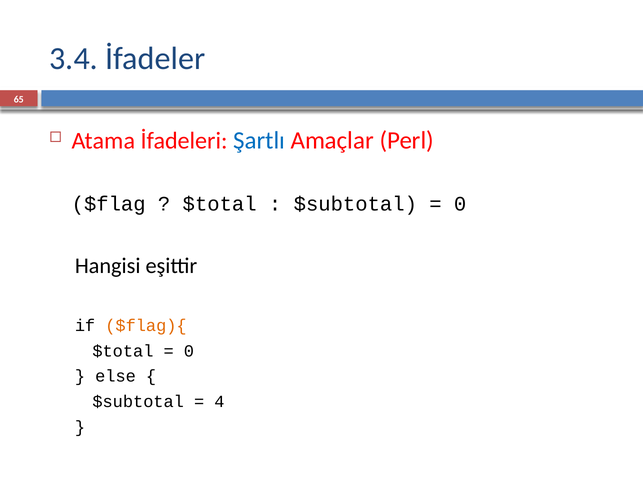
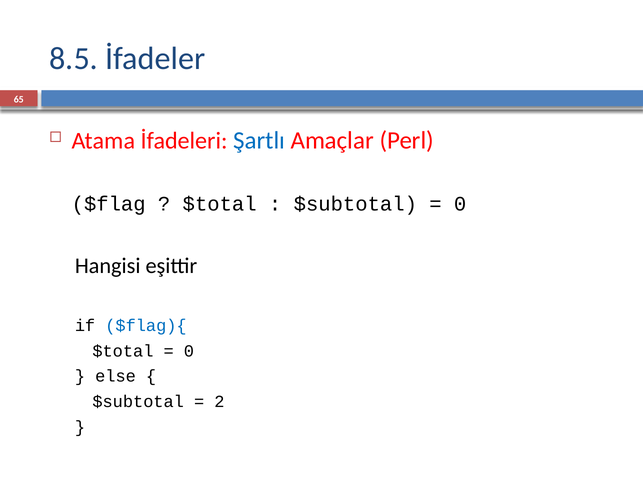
3.4: 3.4 -> 8.5
$flag){ colour: orange -> blue
4: 4 -> 2
